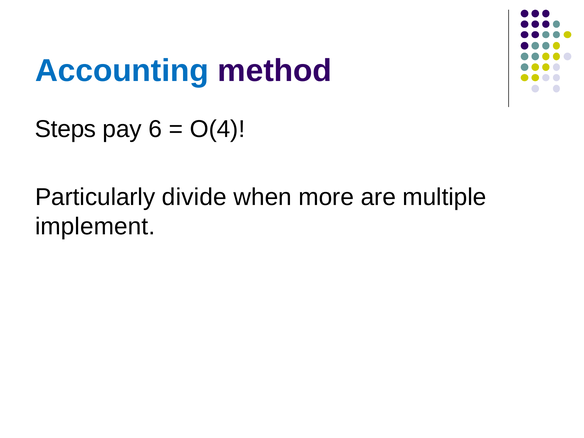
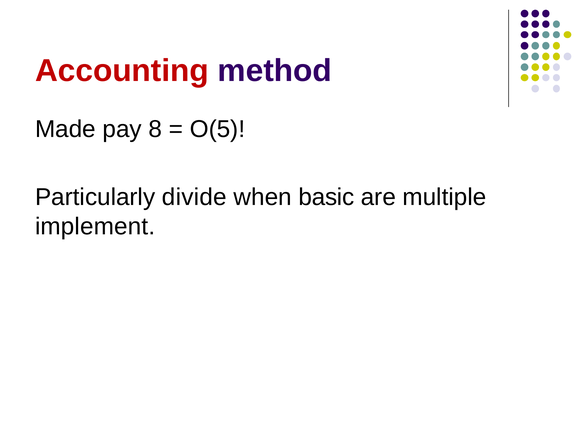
Accounting colour: blue -> red
Steps: Steps -> Made
6: 6 -> 8
O(4: O(4 -> O(5
more: more -> basic
